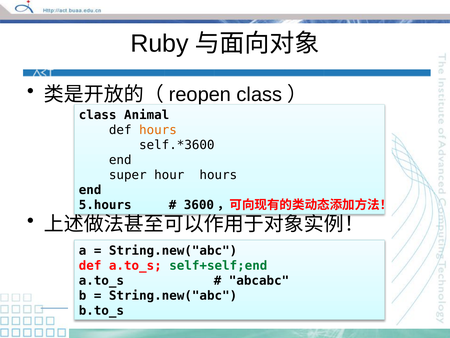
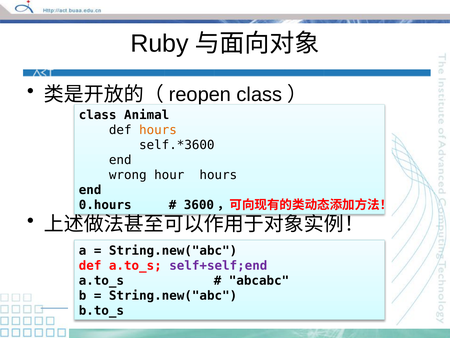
super: super -> wrong
5.hours: 5.hours -> 0.hours
self+self;end colour: green -> purple
